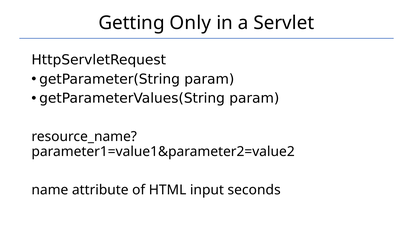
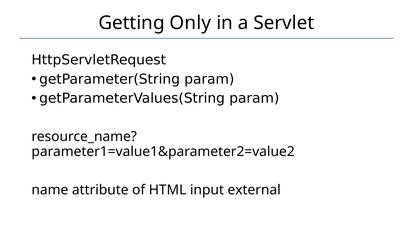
seconds: seconds -> external
